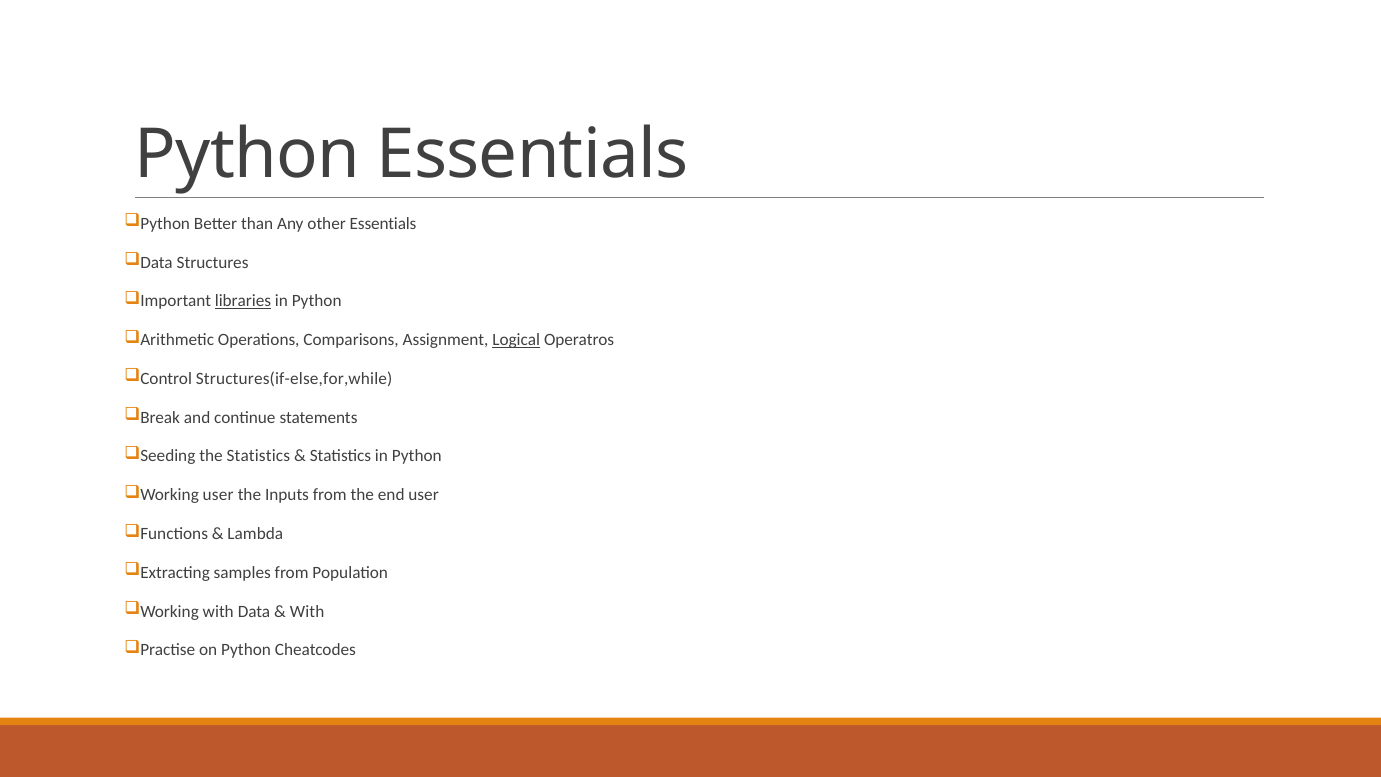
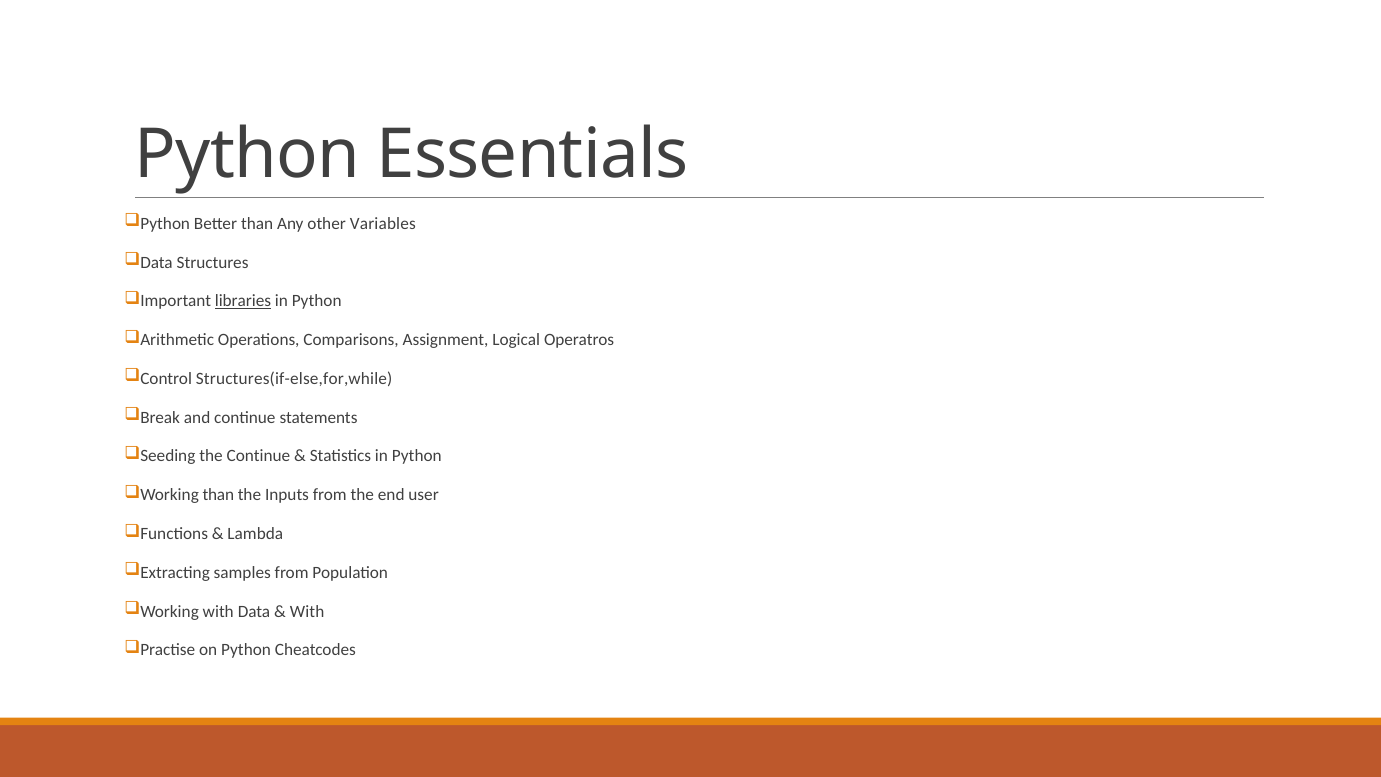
other Essentials: Essentials -> Variables
Logical underline: present -> none
the Statistics: Statistics -> Continue
user at (218, 495): user -> than
